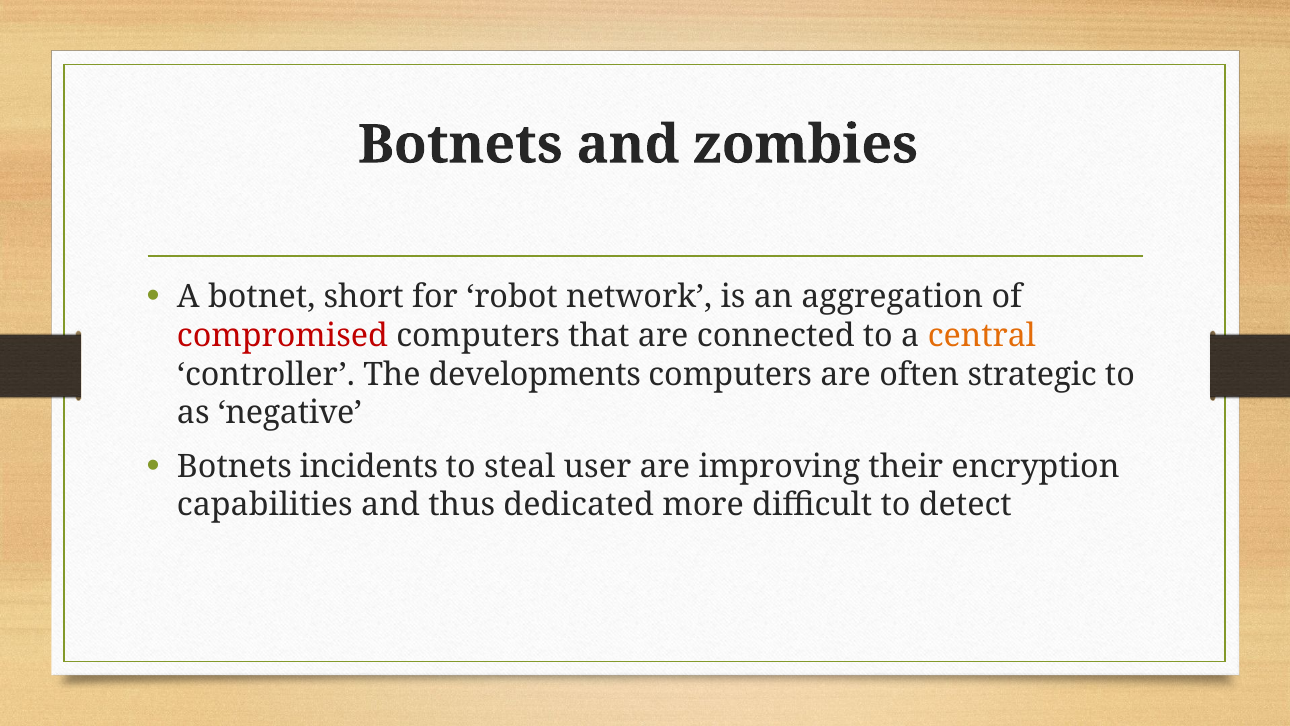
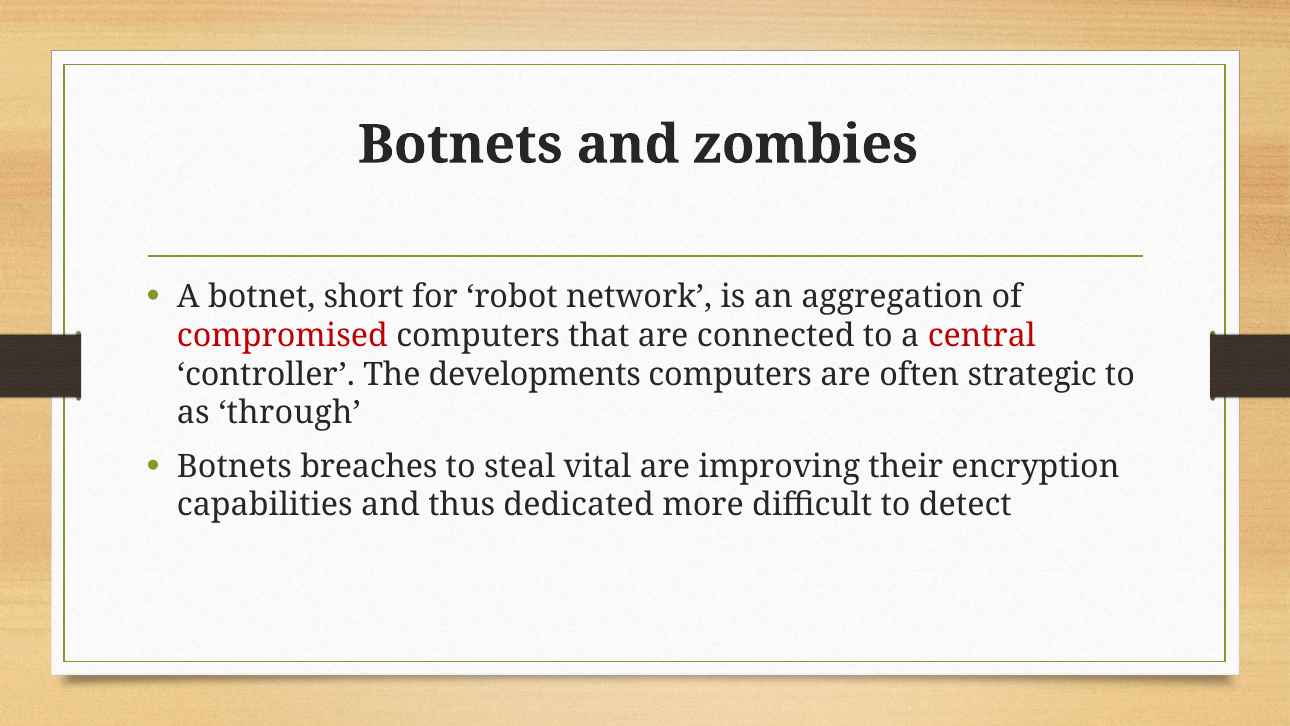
central colour: orange -> red
negative: negative -> through
incidents: incidents -> breaches
user: user -> vital
